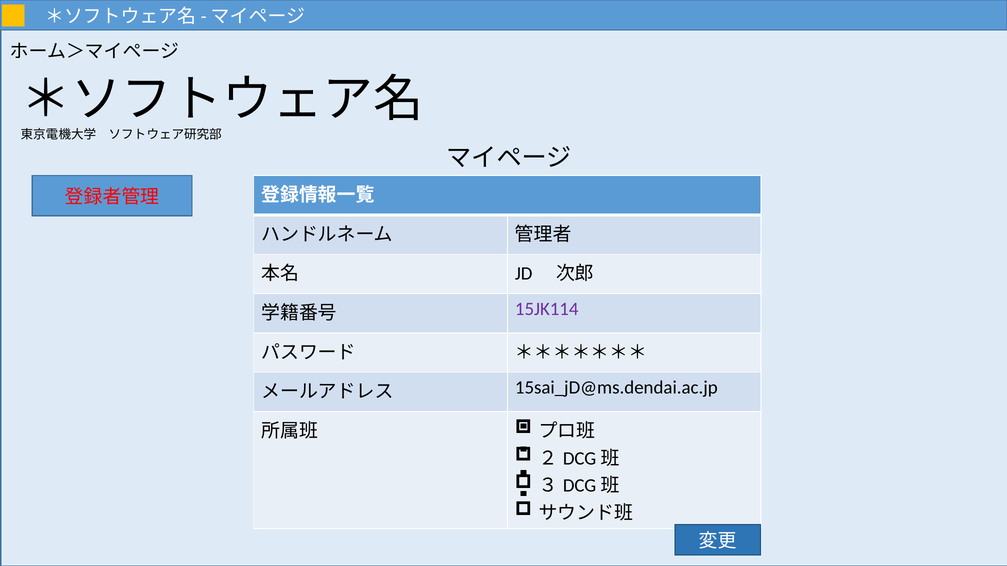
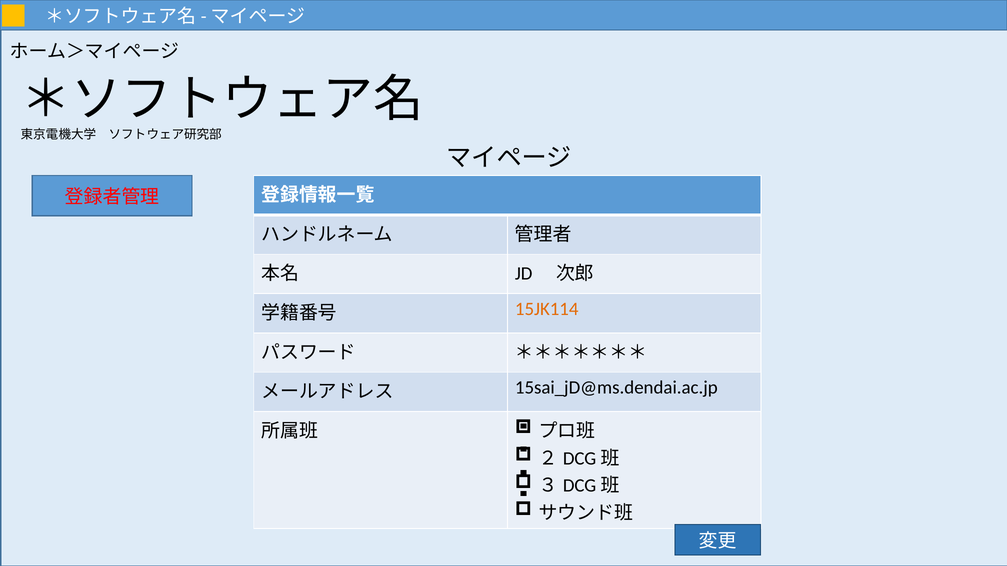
15JK114 colour: purple -> orange
